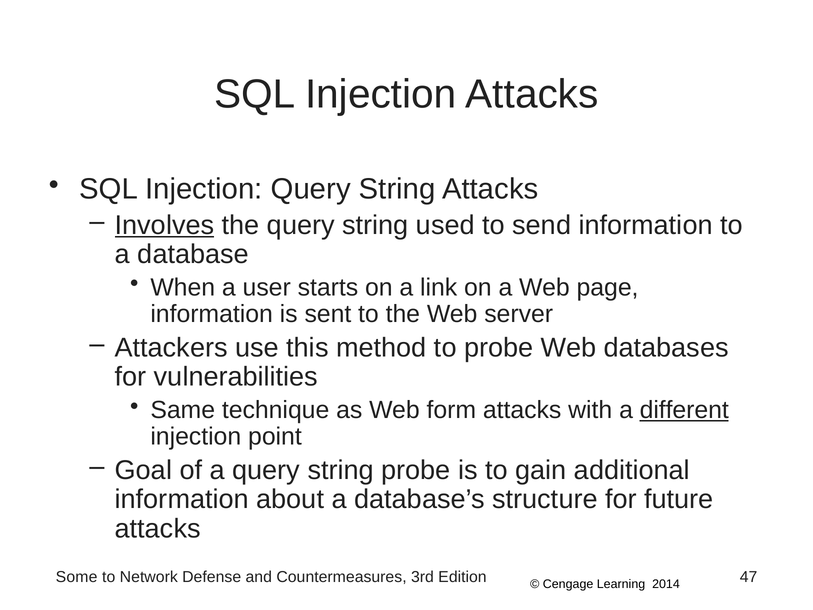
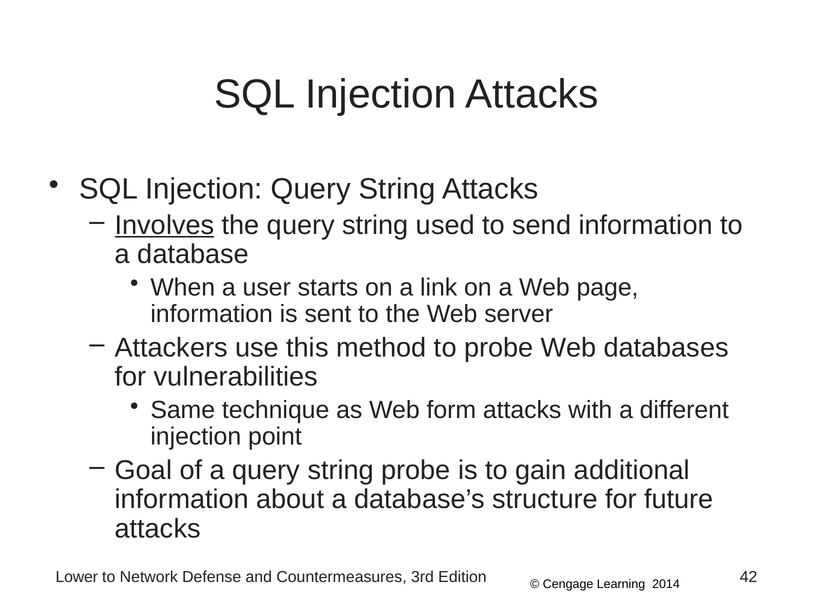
different underline: present -> none
Some: Some -> Lower
47: 47 -> 42
